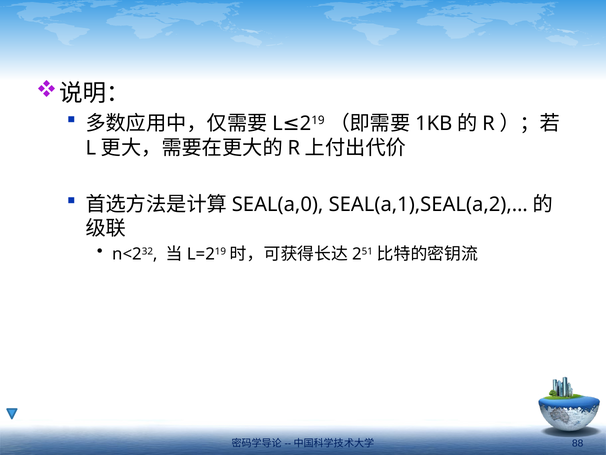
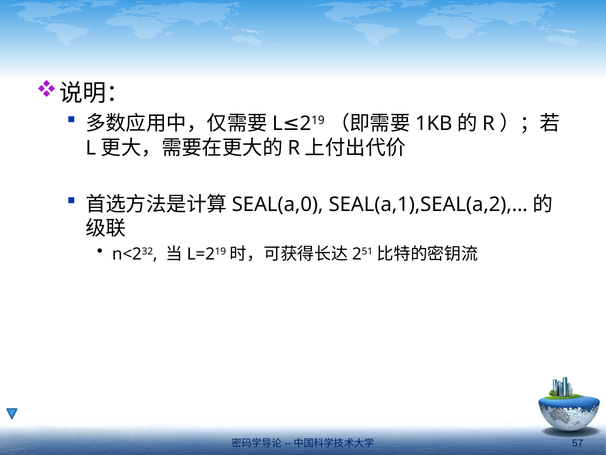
88: 88 -> 57
